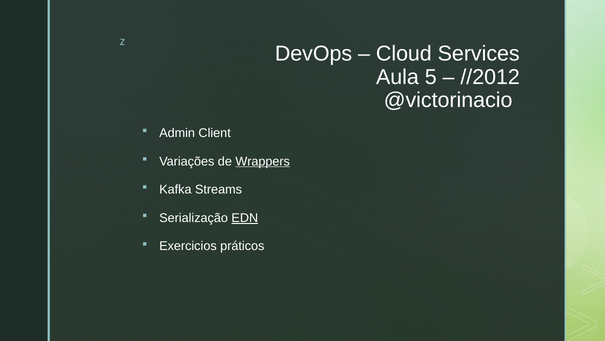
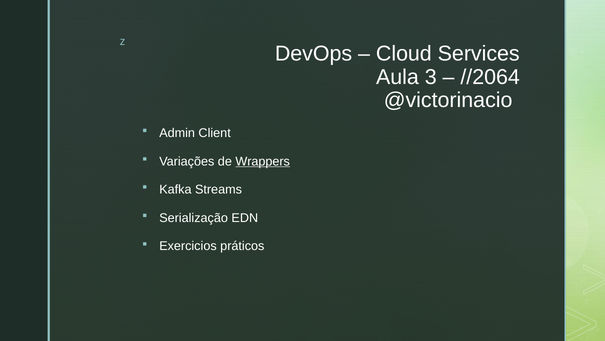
5: 5 -> 3
//2012: //2012 -> //2064
EDN underline: present -> none
